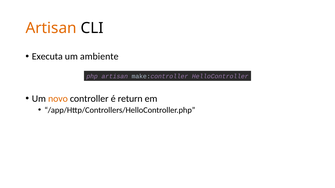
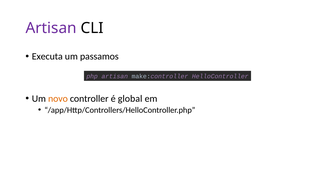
Artisan at (51, 28) colour: orange -> purple
ambiente: ambiente -> passamos
return: return -> global
